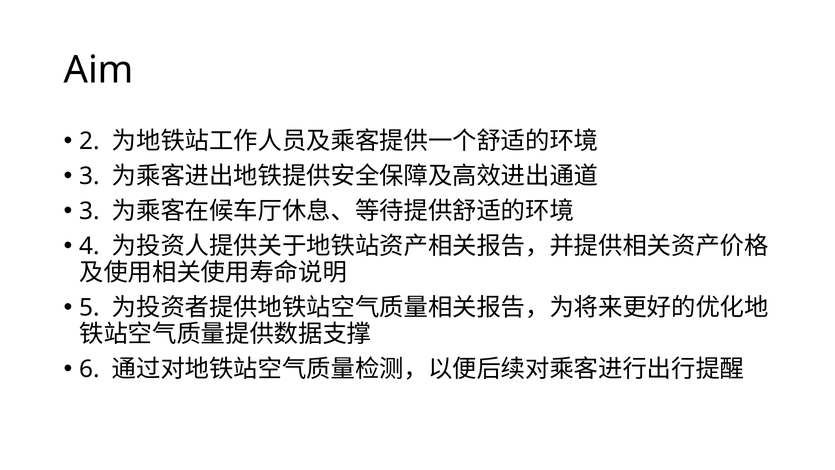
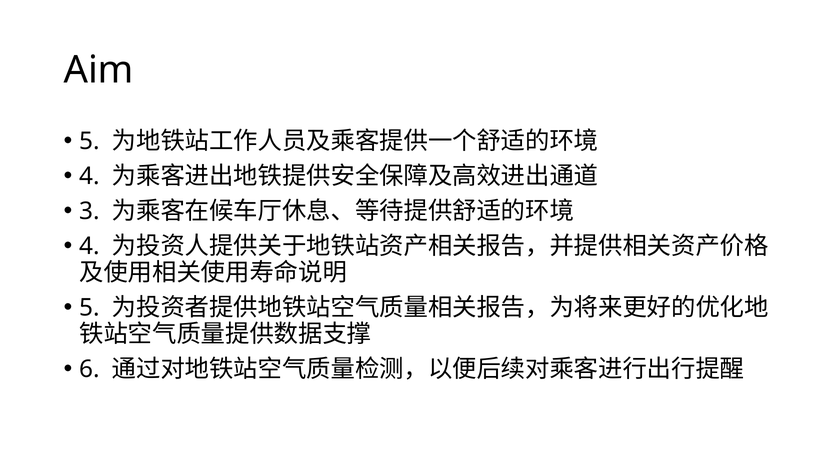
2 at (90, 141): 2 -> 5
3 at (90, 176): 3 -> 4
